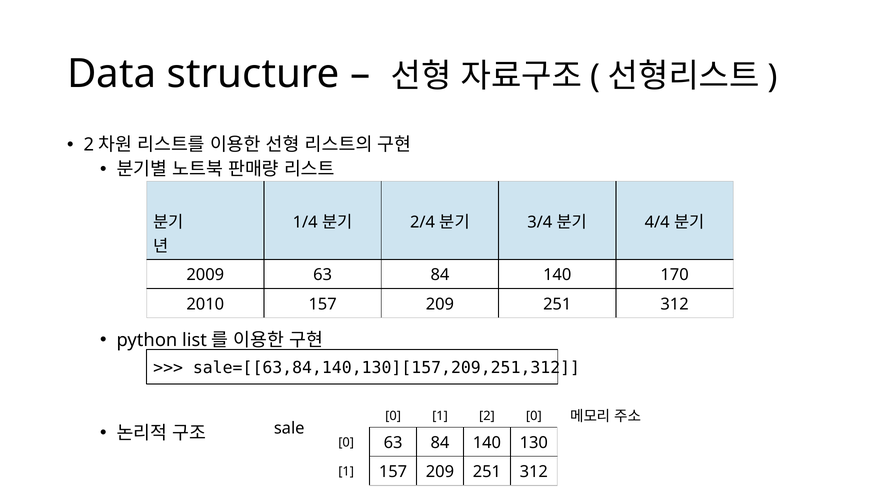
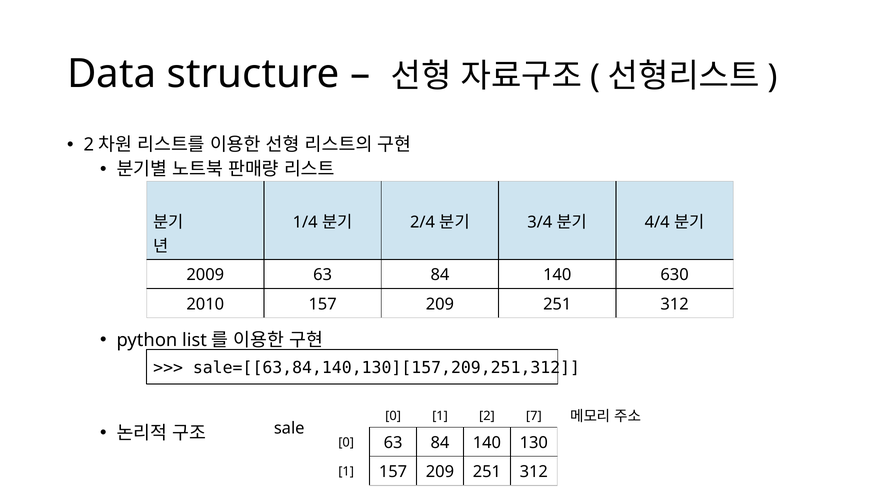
170: 170 -> 630
2 0: 0 -> 7
